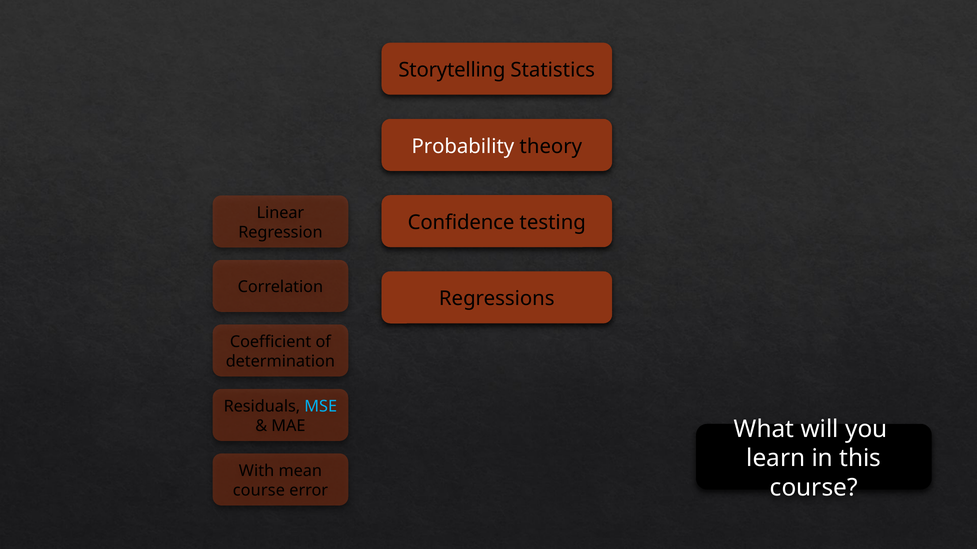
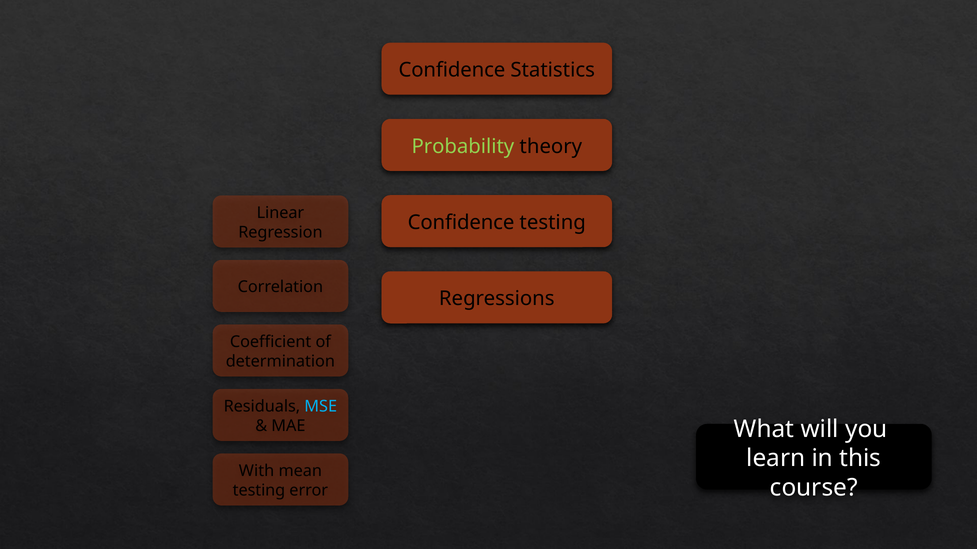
Storytelling at (452, 70): Storytelling -> Confidence
Probability colour: white -> light green
course at (259, 491): course -> testing
